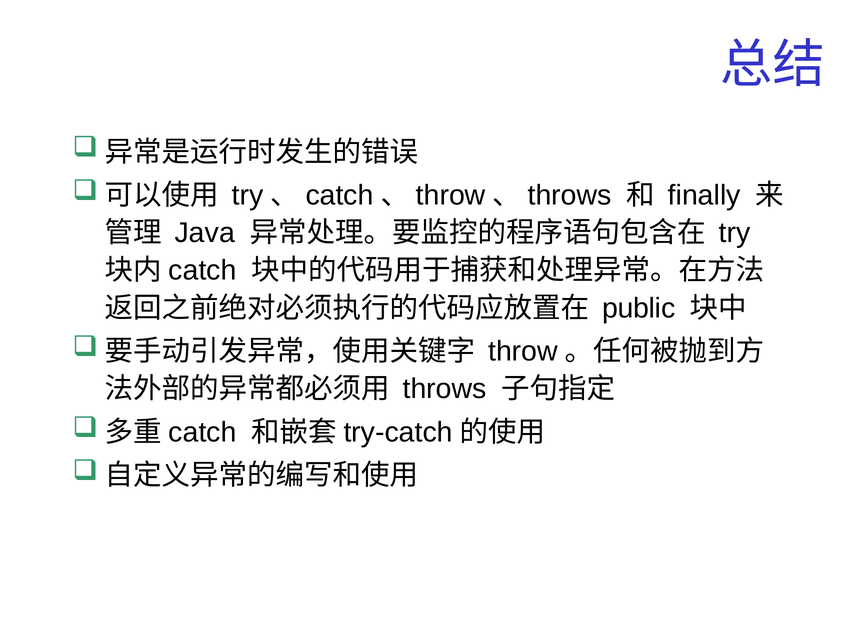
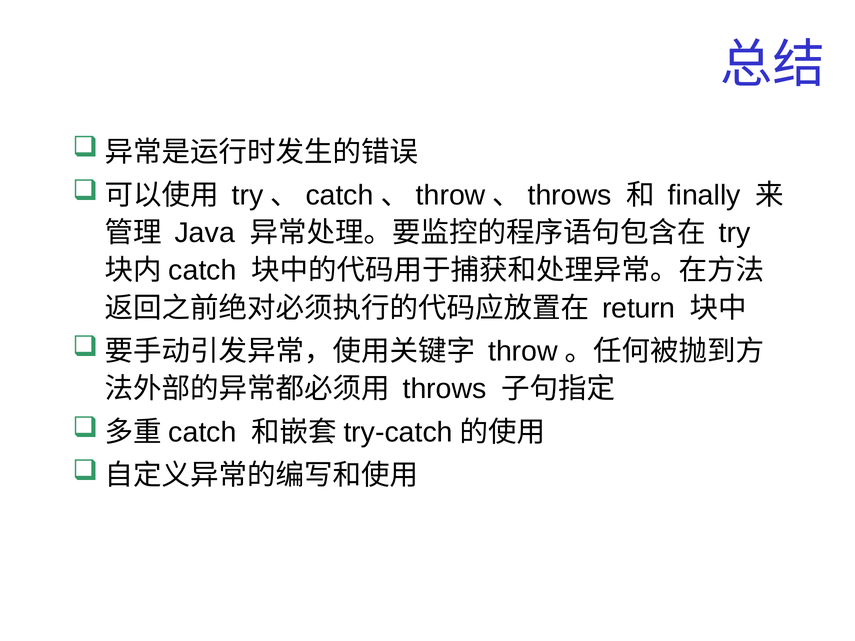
public: public -> return
